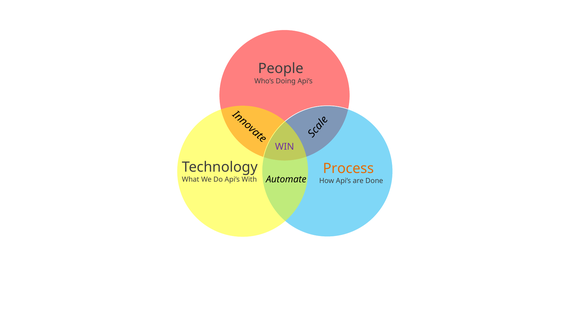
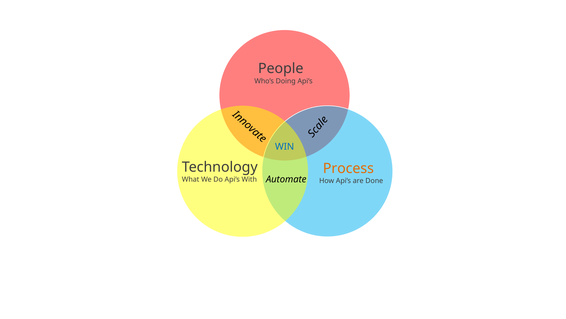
WIN colour: purple -> blue
